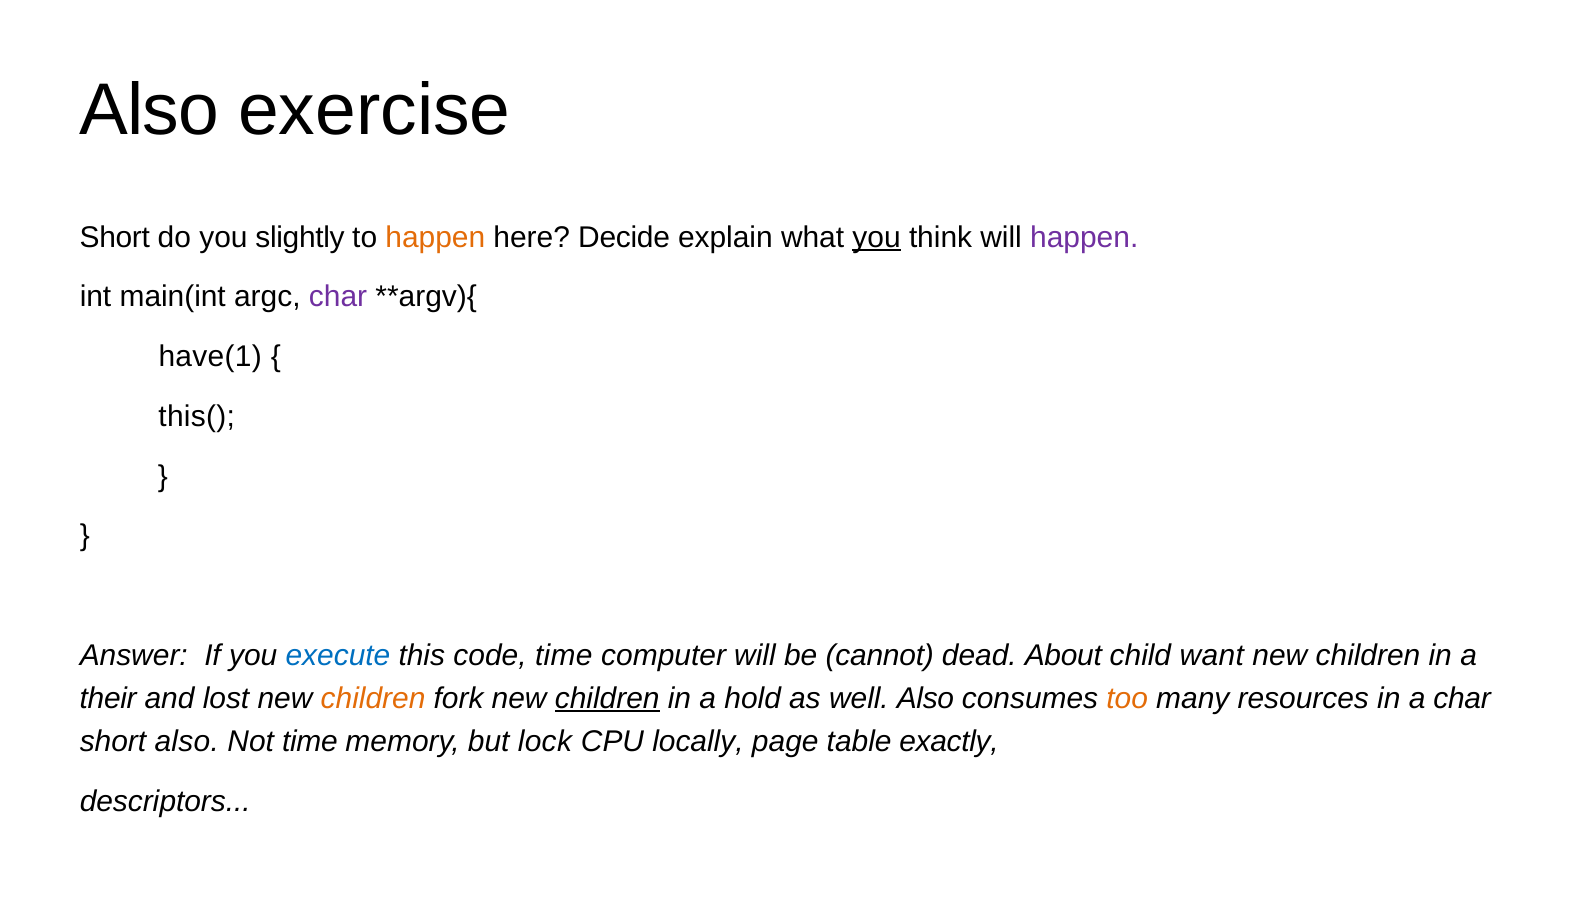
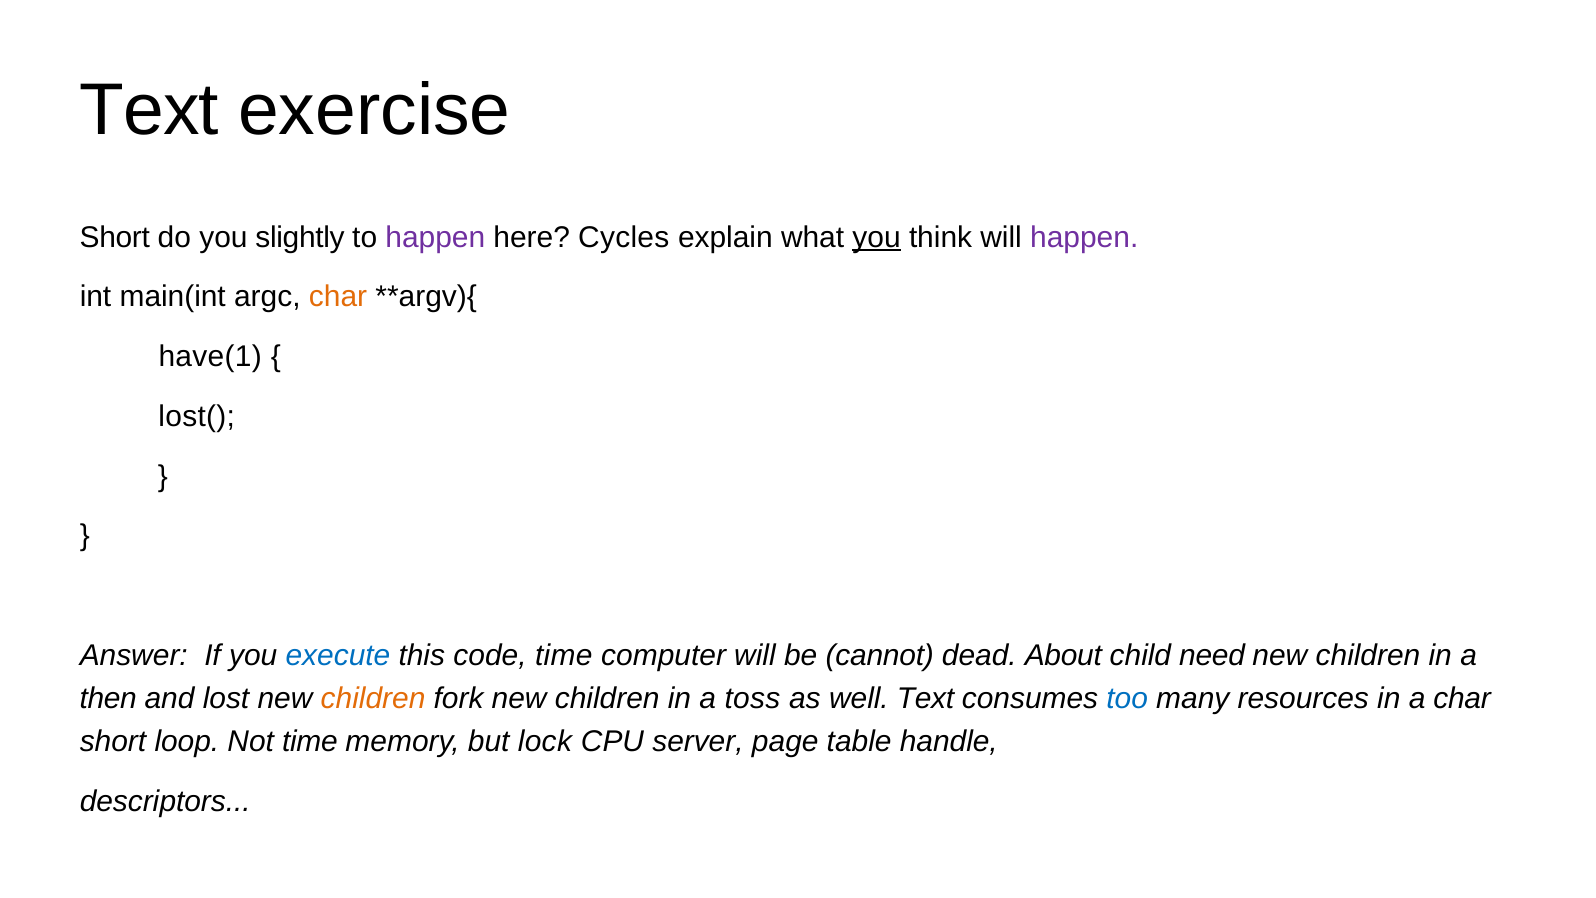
Also at (149, 110): Also -> Text
happen at (435, 237) colour: orange -> purple
Decide: Decide -> Cycles
char at (338, 297) colour: purple -> orange
this(: this( -> lost(
want: want -> need
their: their -> then
children at (607, 698) underline: present -> none
hold: hold -> toss
well Also: Also -> Text
too colour: orange -> blue
short also: also -> loop
locally: locally -> server
exactly: exactly -> handle
